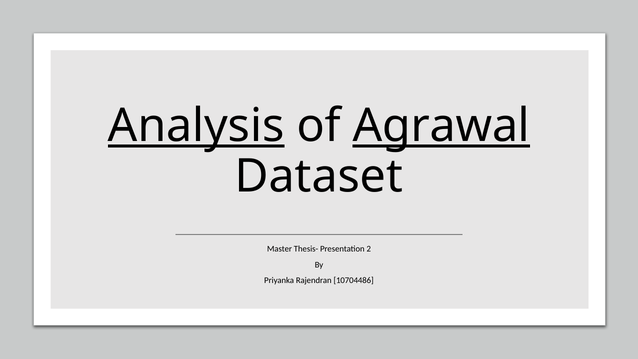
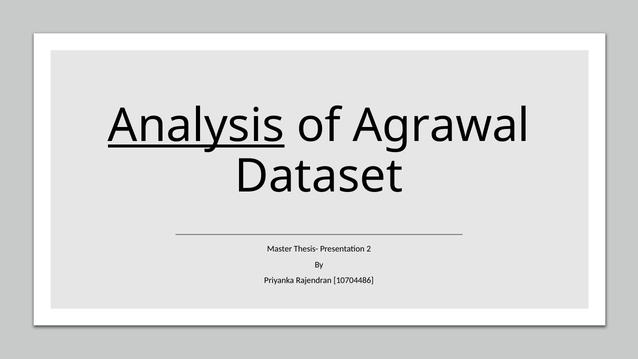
Agrawal underline: present -> none
